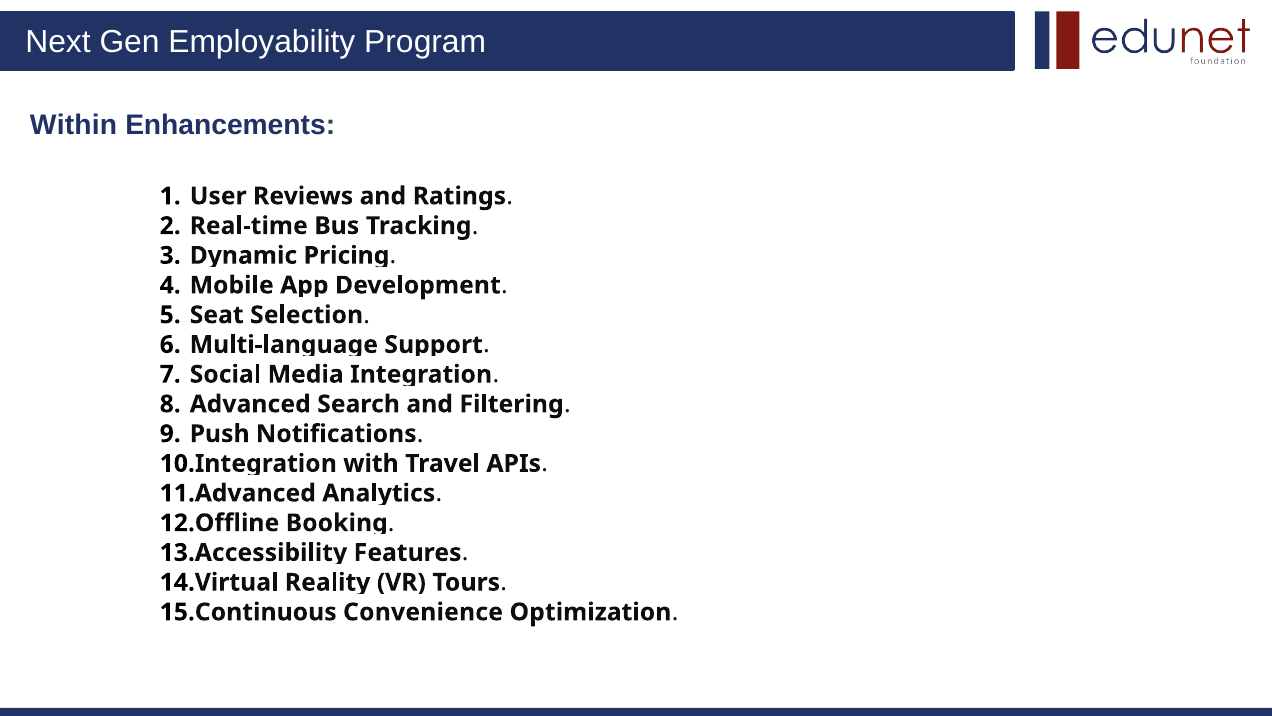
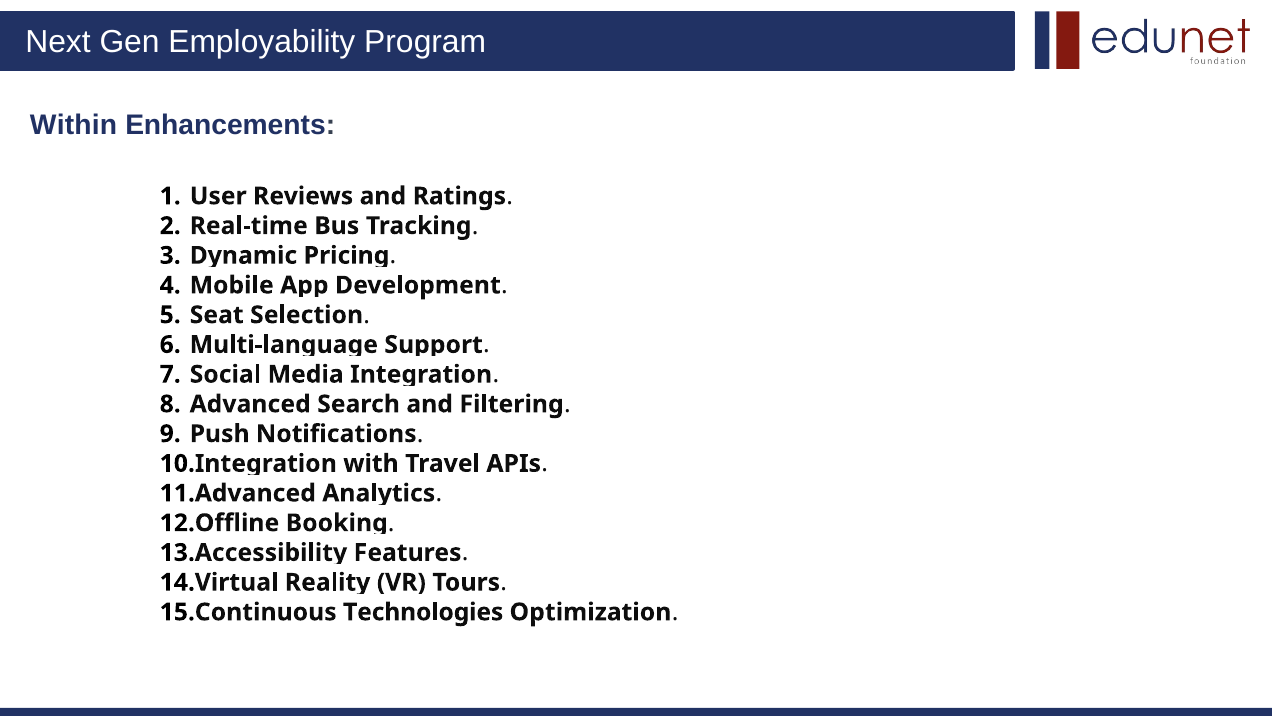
Convenience: Convenience -> Technologies
